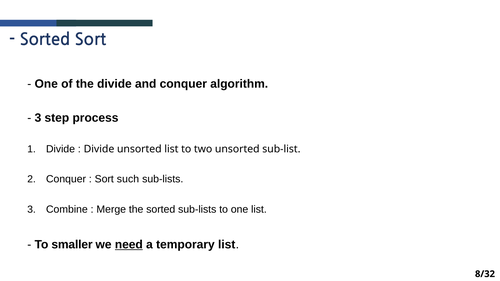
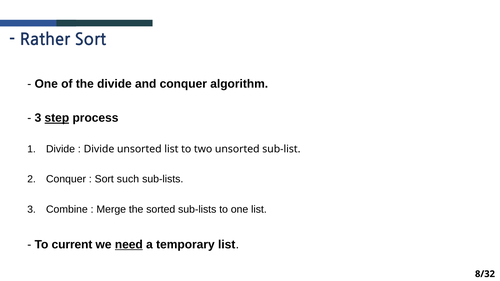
Sorted at (45, 40): Sorted -> Rather
step underline: none -> present
smaller: smaller -> current
